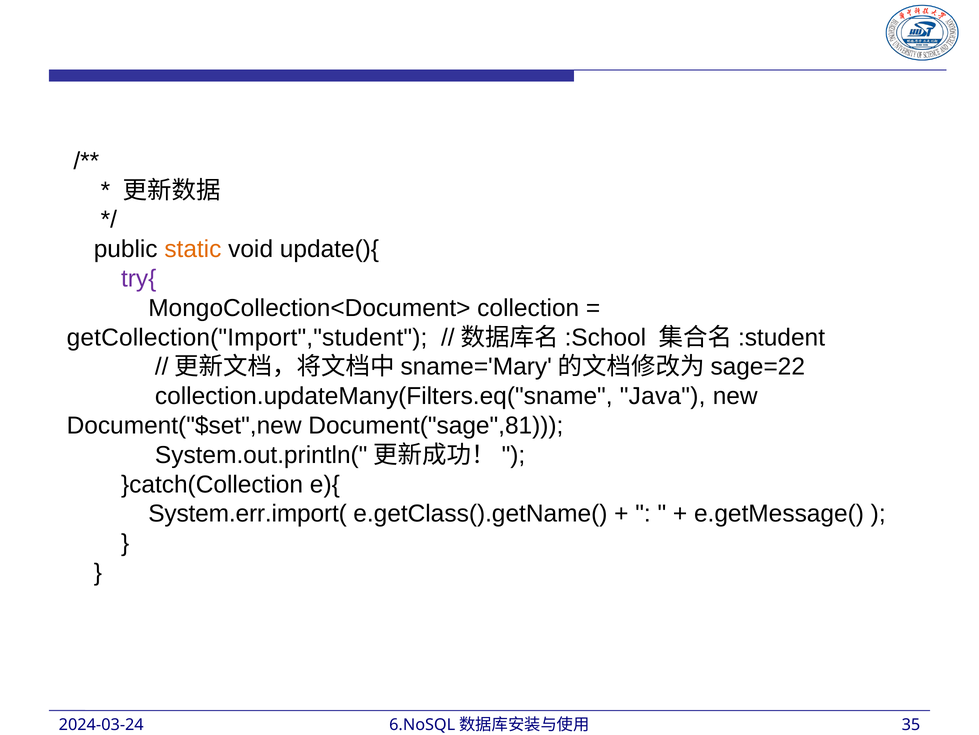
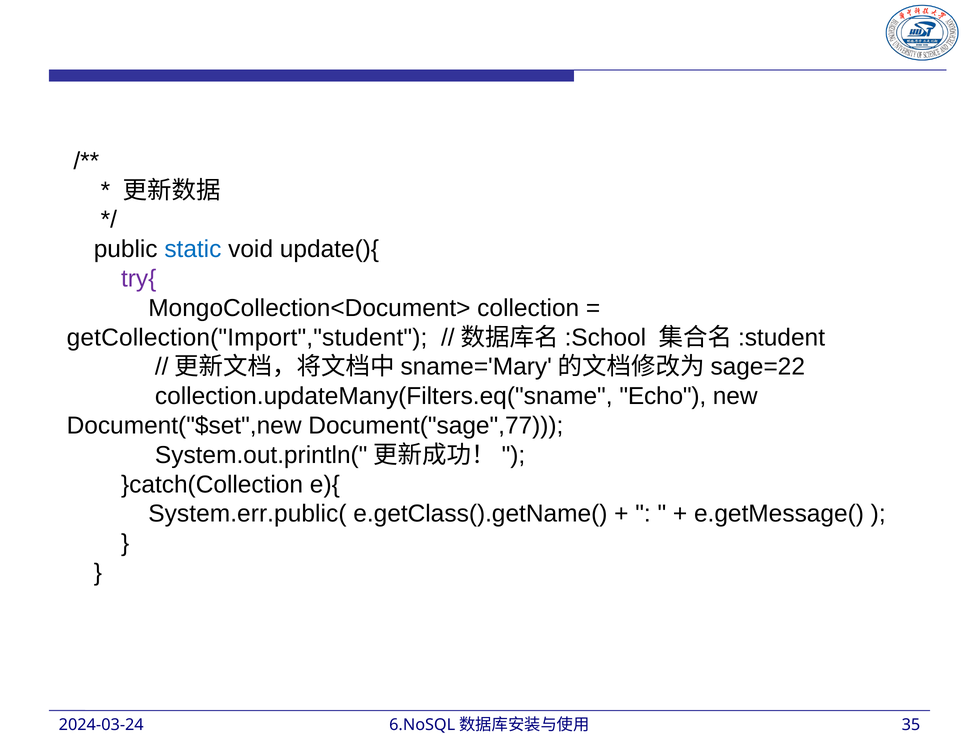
static colour: orange -> blue
Java: Java -> Echo
Document("sage",81: Document("sage",81 -> Document("sage",77
System.err.import(: System.err.import( -> System.err.public(
